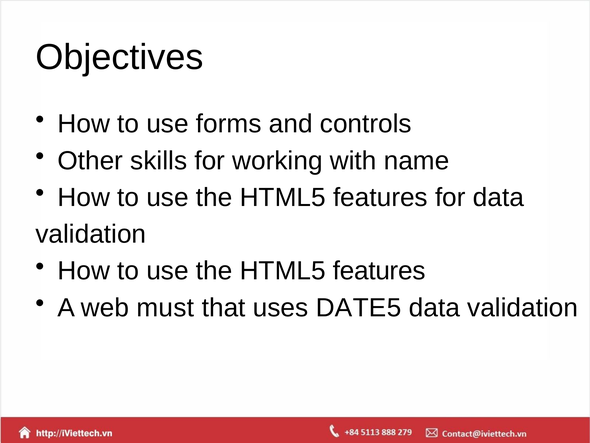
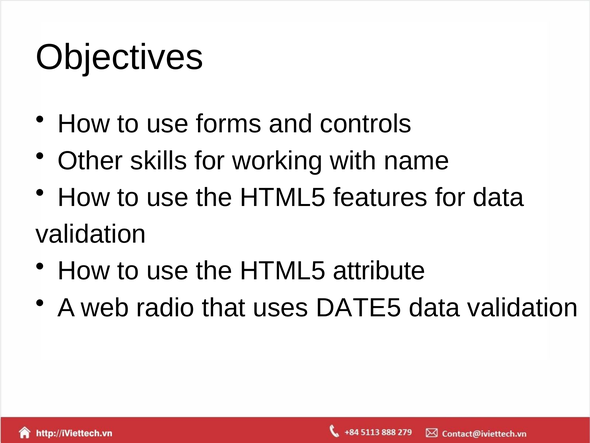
features at (379, 271): features -> attribute
must: must -> radio
